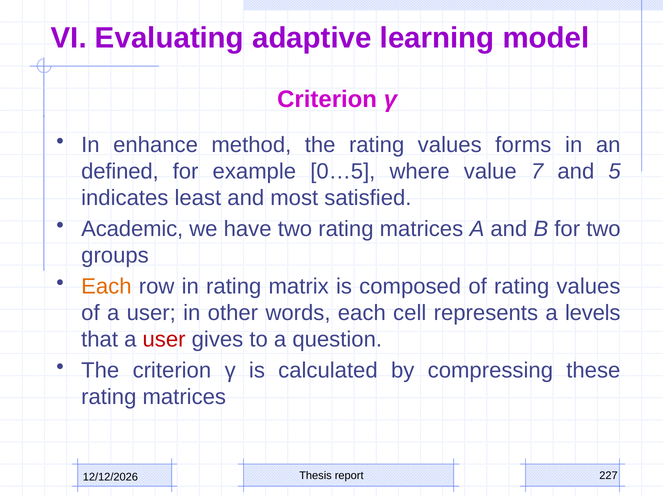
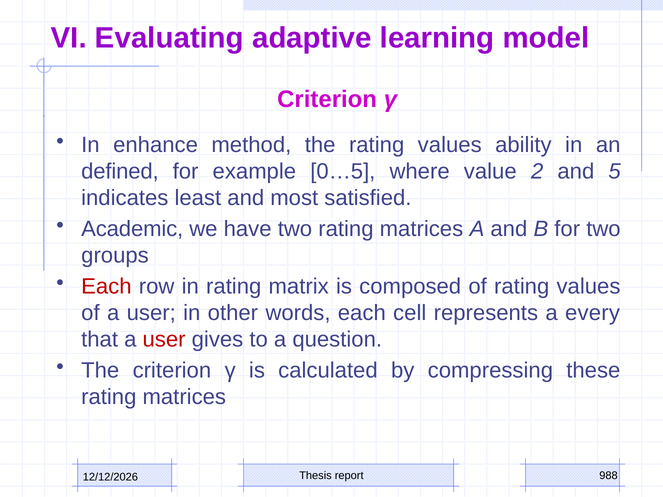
forms: forms -> ability
7: 7 -> 2
Each at (106, 287) colour: orange -> red
levels: levels -> every
227: 227 -> 988
